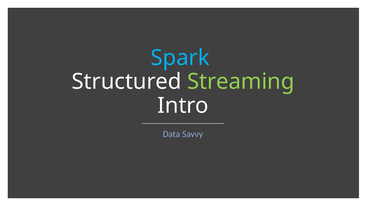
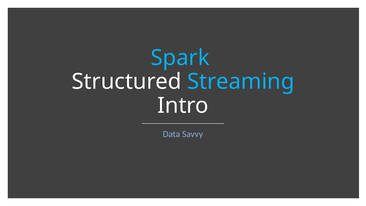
Streaming colour: light green -> light blue
